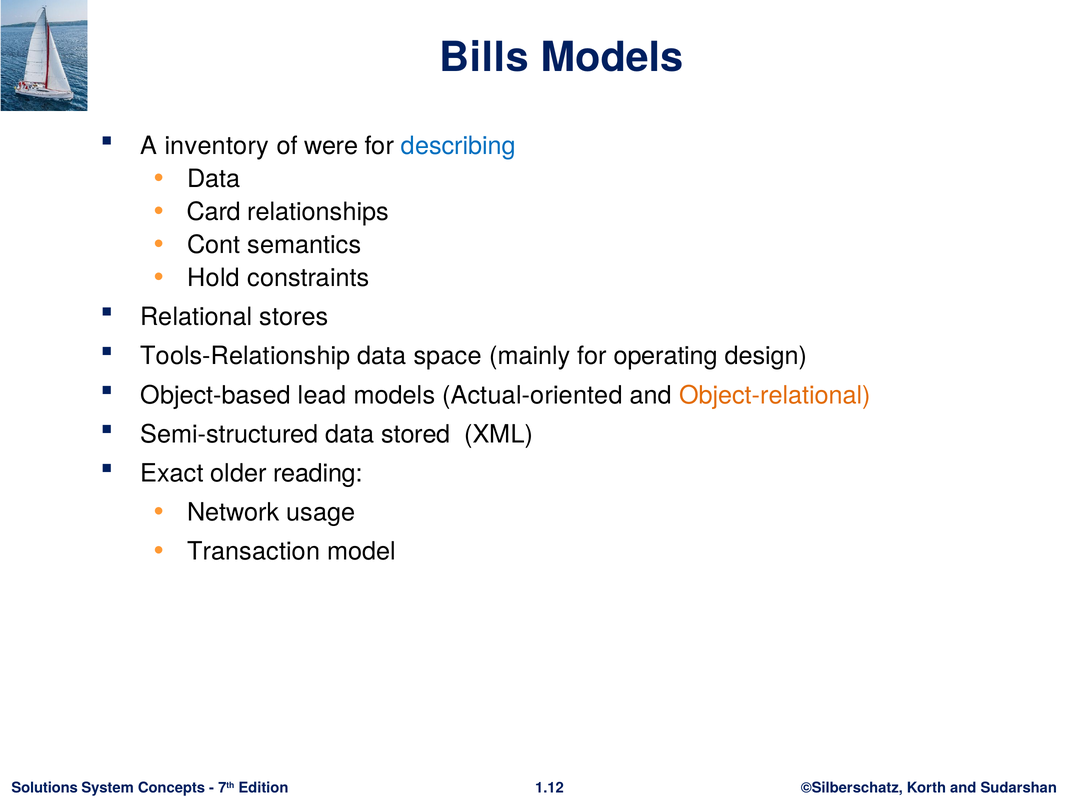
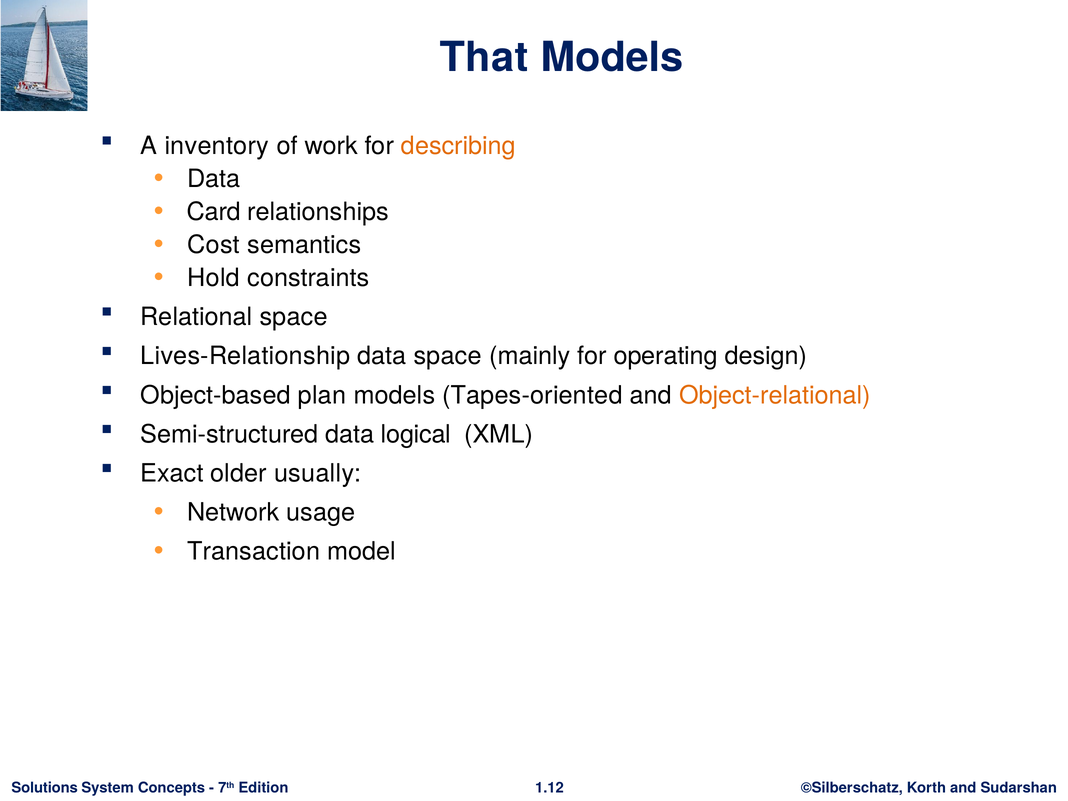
Bills: Bills -> That
were: were -> work
describing colour: blue -> orange
Cont: Cont -> Cost
Relational stores: stores -> space
Tools-Relationship: Tools-Relationship -> Lives-Relationship
lead: lead -> plan
Actual-oriented: Actual-oriented -> Tapes-oriented
stored: stored -> logical
reading: reading -> usually
